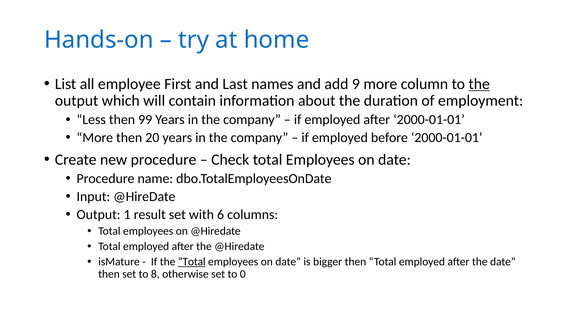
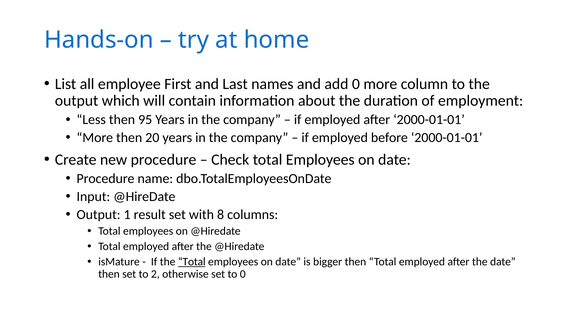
add 9: 9 -> 0
the at (479, 84) underline: present -> none
99: 99 -> 95
6: 6 -> 8
8: 8 -> 2
